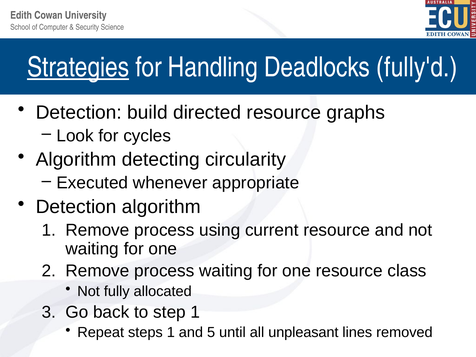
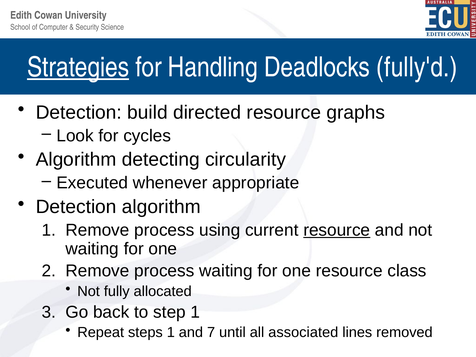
resource at (337, 230) underline: none -> present
5: 5 -> 7
unpleasant: unpleasant -> associated
